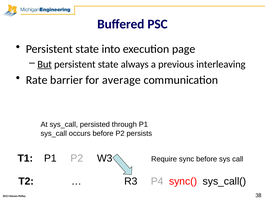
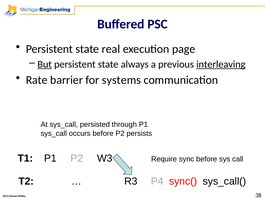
into: into -> real
interleaving underline: none -> present
average: average -> systems
